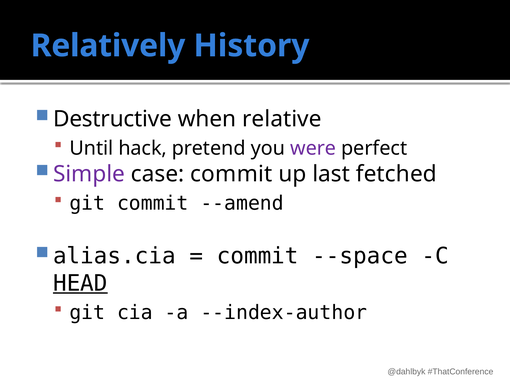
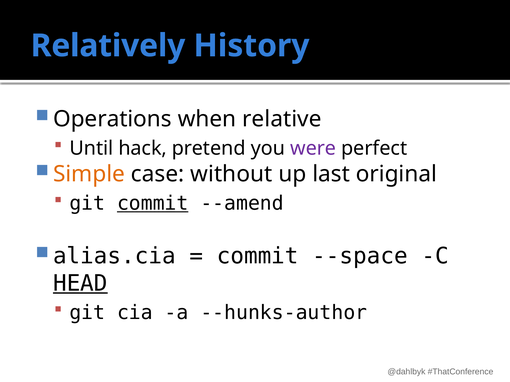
Destructive: Destructive -> Operations
Simple colour: purple -> orange
case commit: commit -> without
fetched: fetched -> original
commit at (153, 204) underline: none -> present
--index-author: --index-author -> --hunks-author
